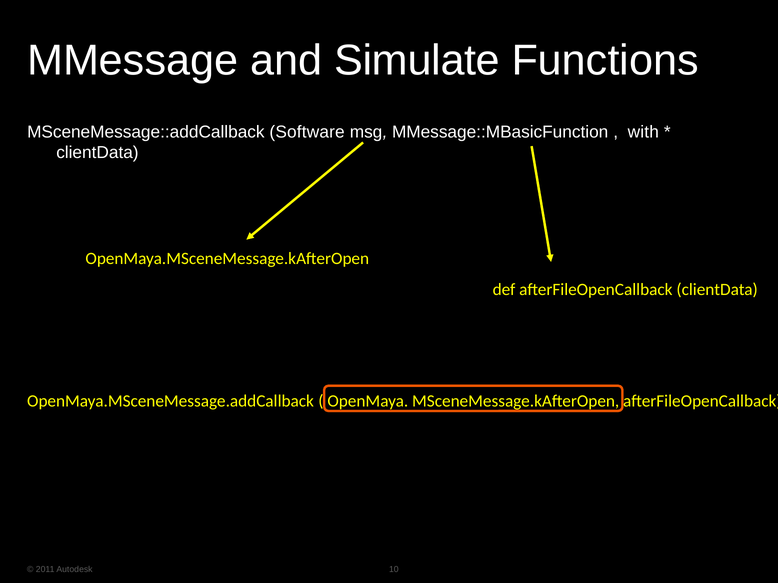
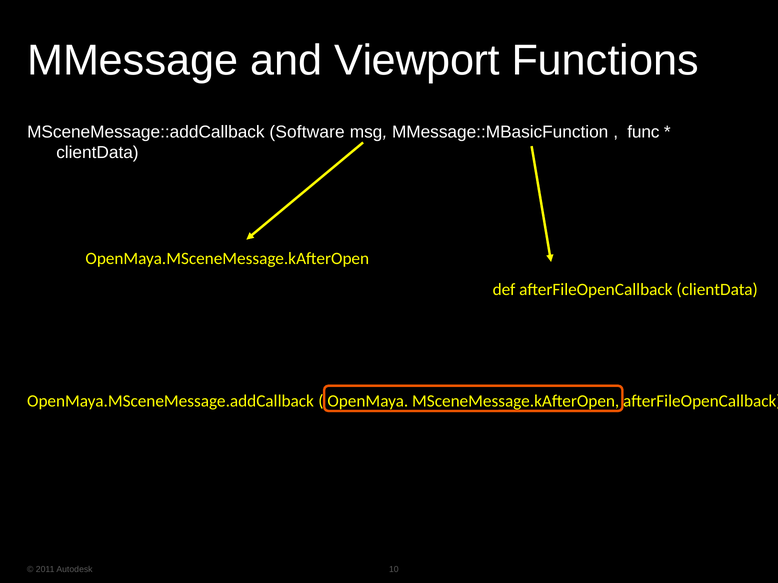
Simulate: Simulate -> Viewport
with: with -> func
